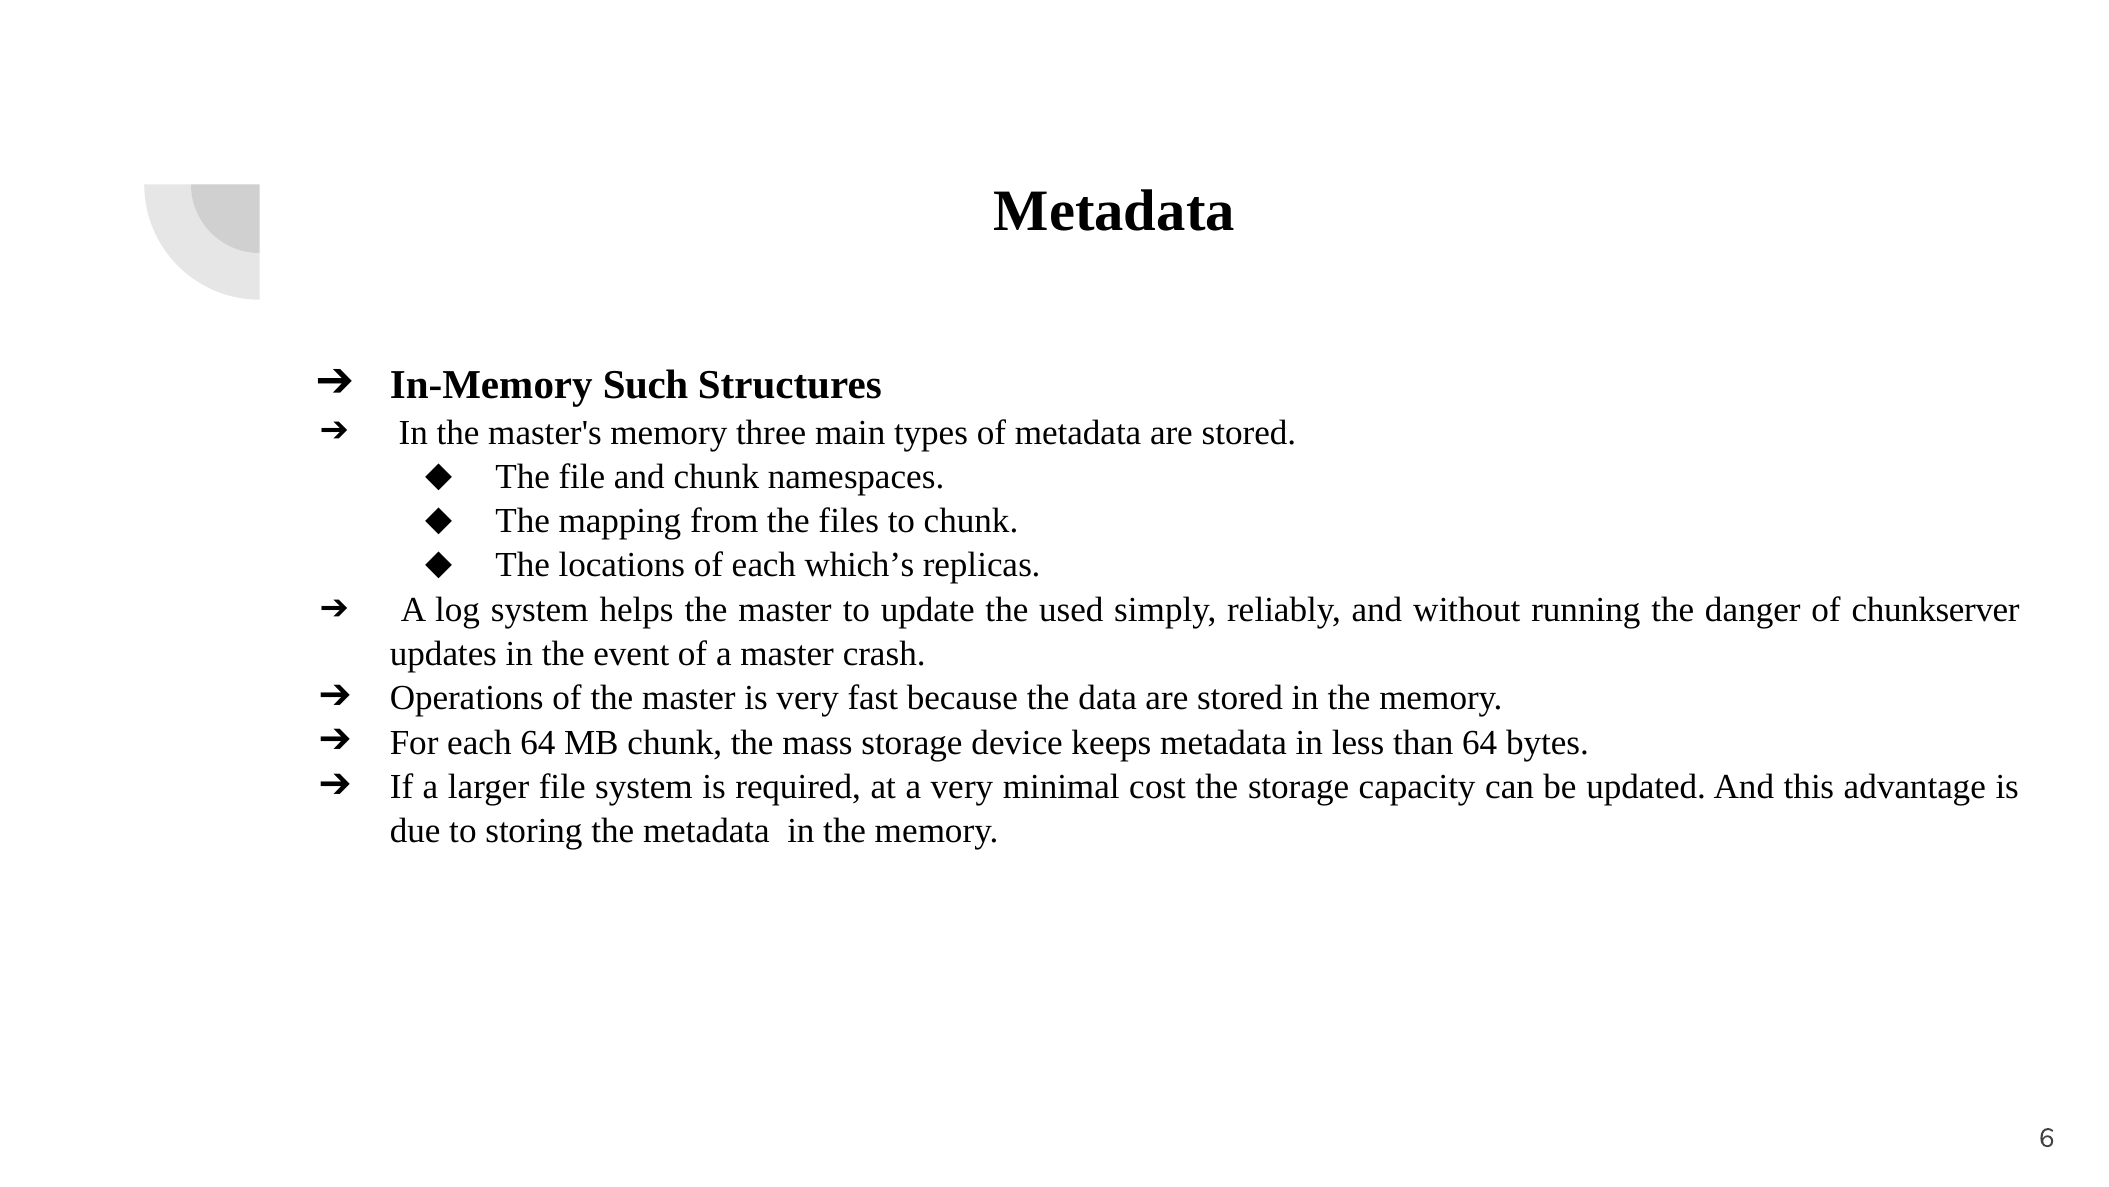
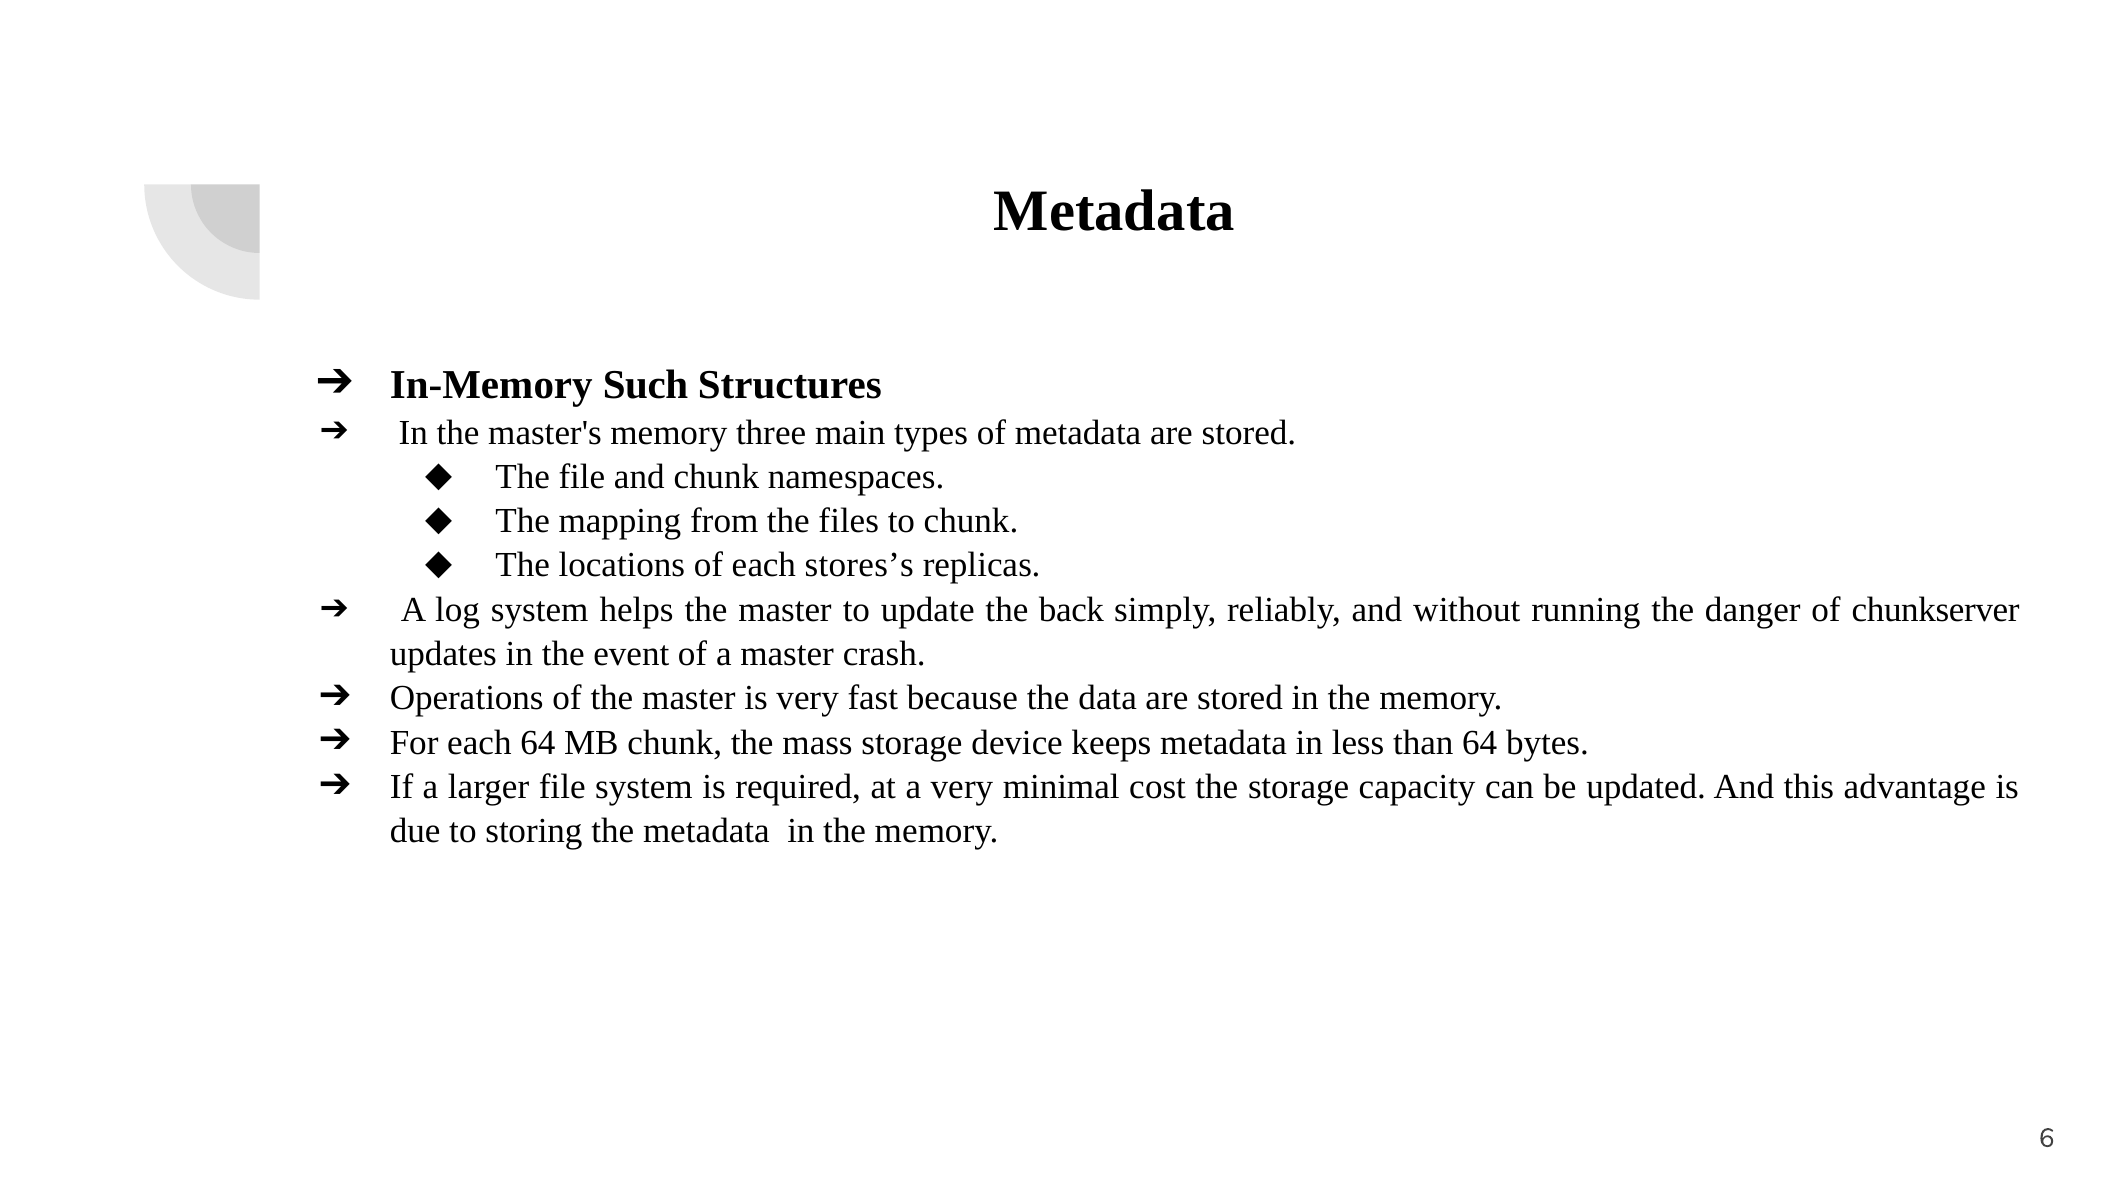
which’s: which’s -> stores’s
used: used -> back
